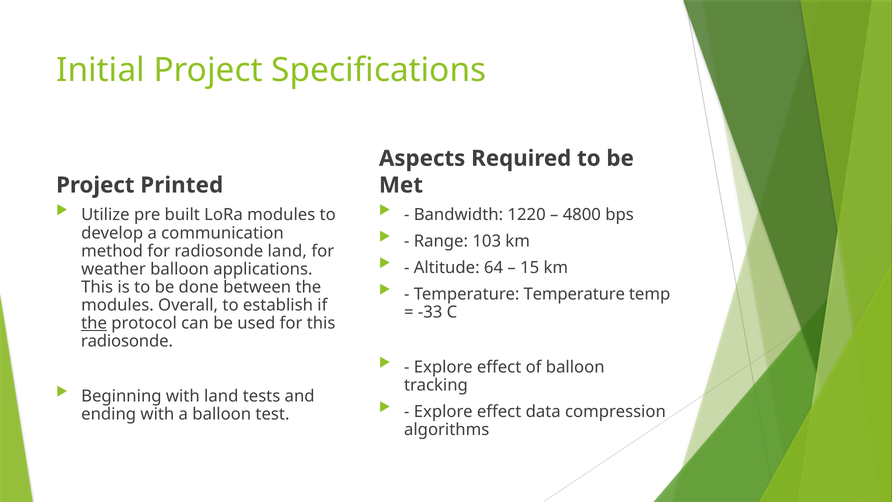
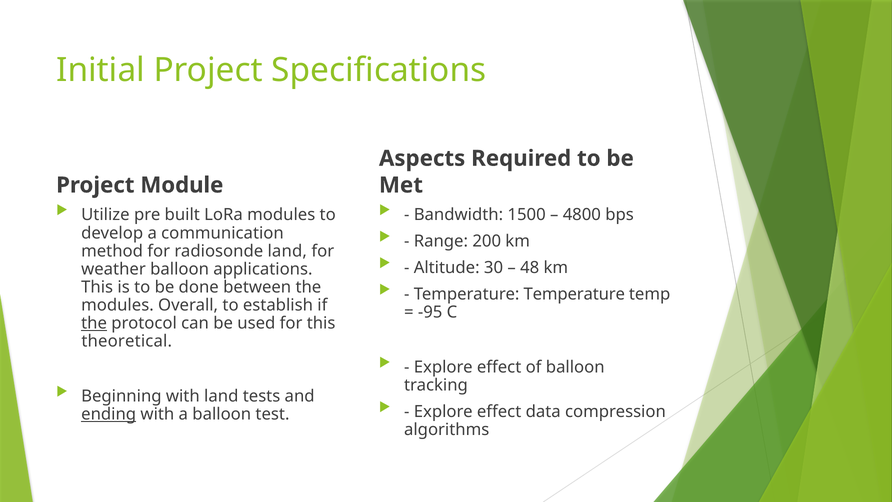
Printed: Printed -> Module
1220: 1220 -> 1500
103: 103 -> 200
64: 64 -> 30
15: 15 -> 48
-33: -33 -> -95
radiosonde at (127, 341): radiosonde -> theoretical
ending underline: none -> present
